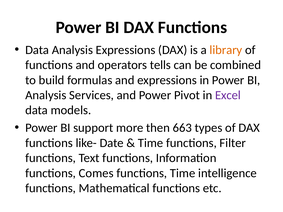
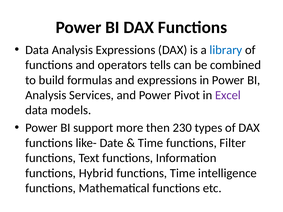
library colour: orange -> blue
663: 663 -> 230
Comes: Comes -> Hybrid
